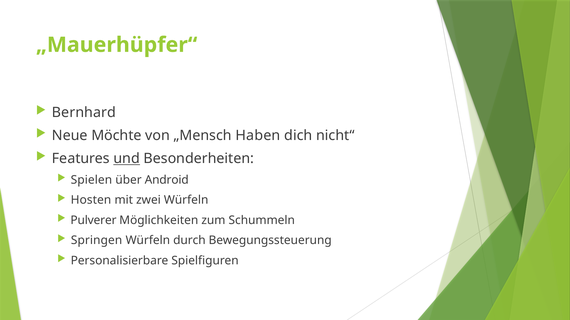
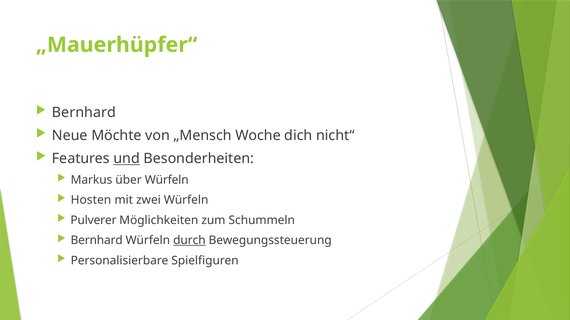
Haben: Haben -> Woche
Spielen: Spielen -> Markus
über Android: Android -> Würfeln
Springen at (97, 241): Springen -> Bernhard
durch underline: none -> present
